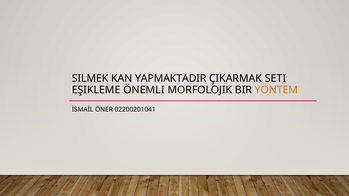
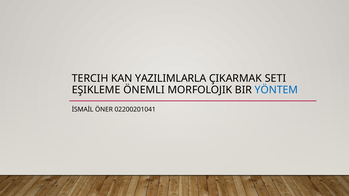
SILMEK: SILMEK -> TERCIH
YAPMAKTADIR: YAPMAKTADIR -> YAZILIMLARLA
YÖNTEM colour: orange -> blue
